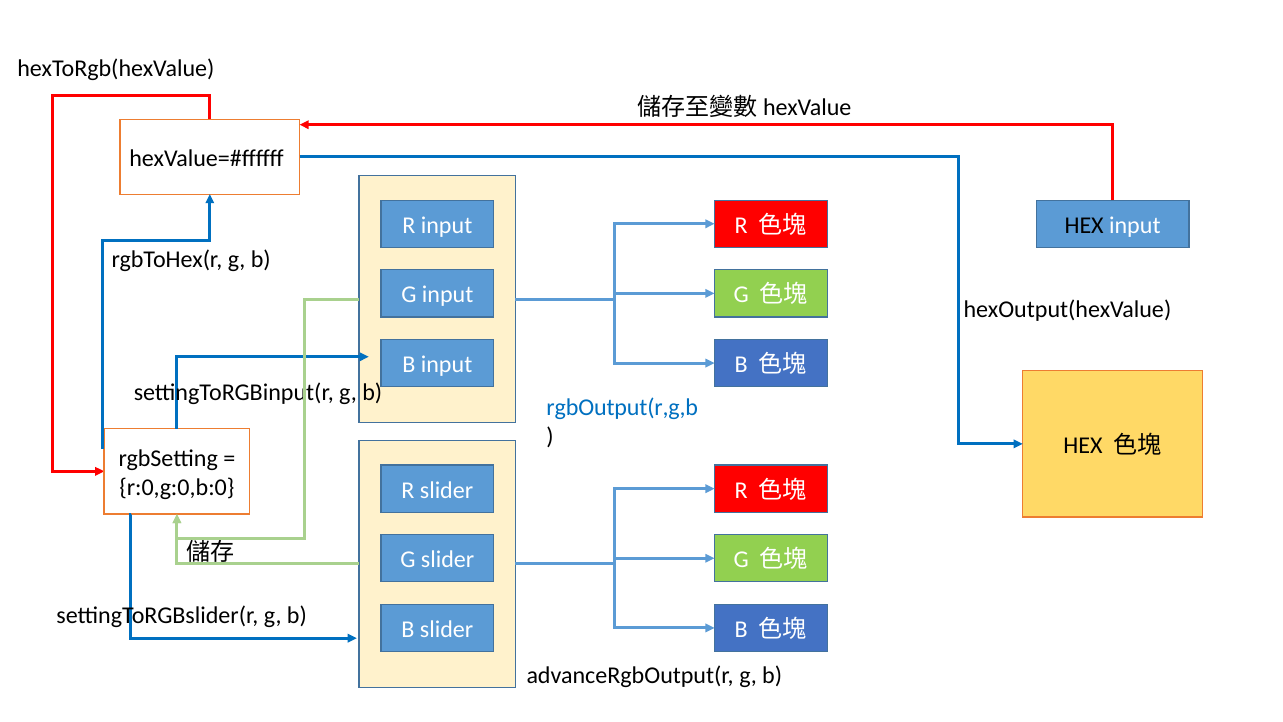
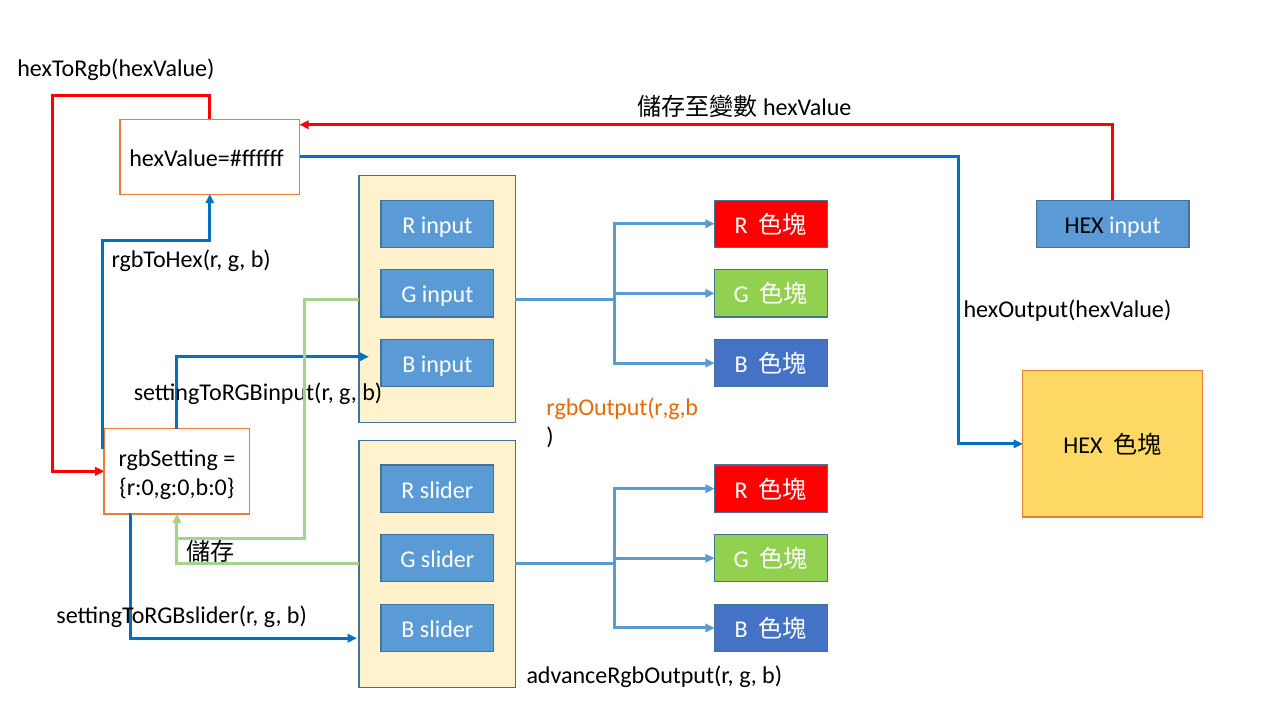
rgbOutput(r,g,b colour: blue -> orange
